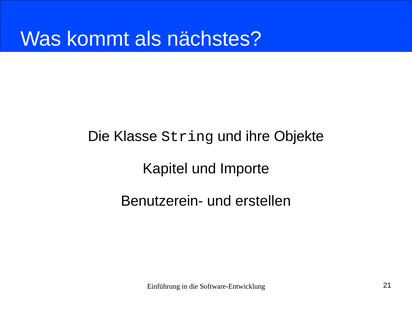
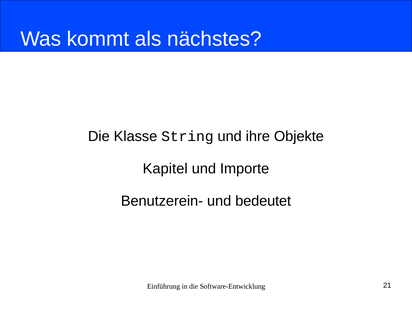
erstellen: erstellen -> bedeutet
